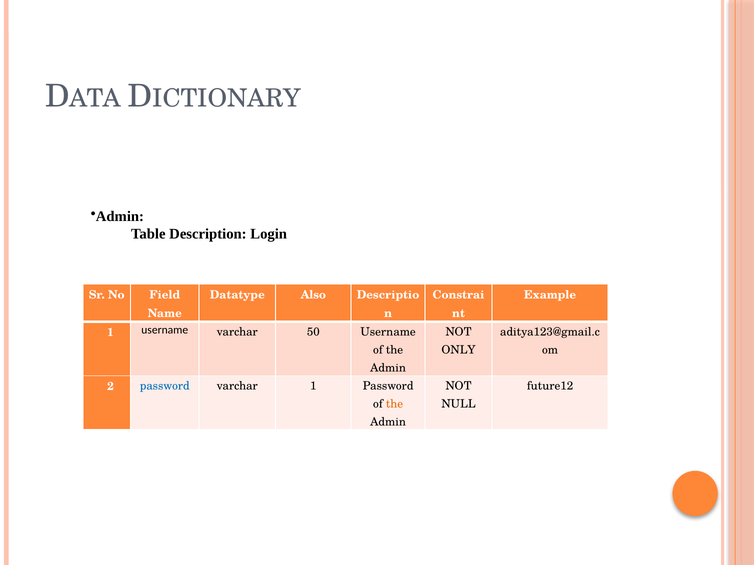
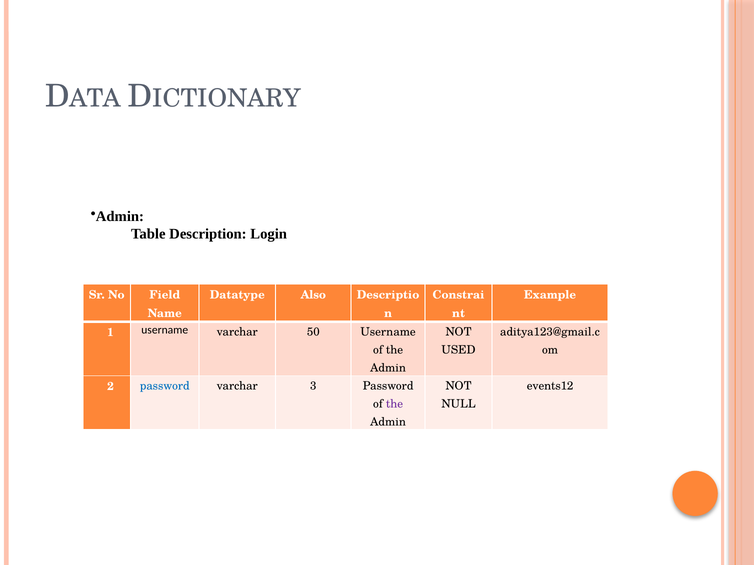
ONLY: ONLY -> USED
future12: future12 -> events12
varchar 1: 1 -> 3
the at (395, 404) colour: orange -> purple
